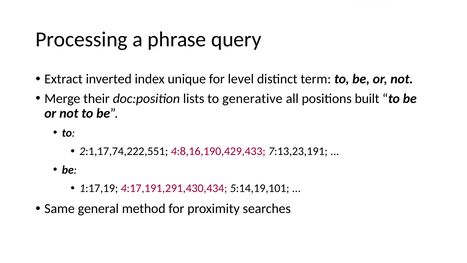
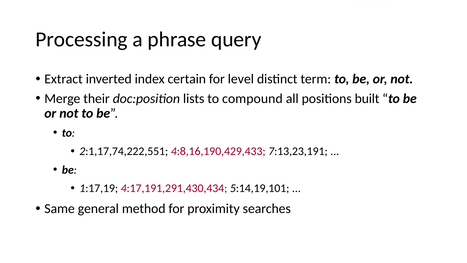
unique: unique -> certain
generative: generative -> compound
